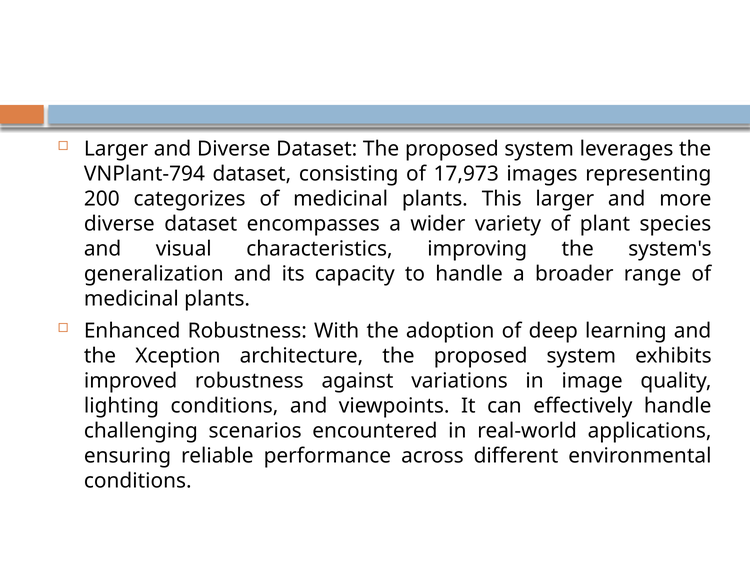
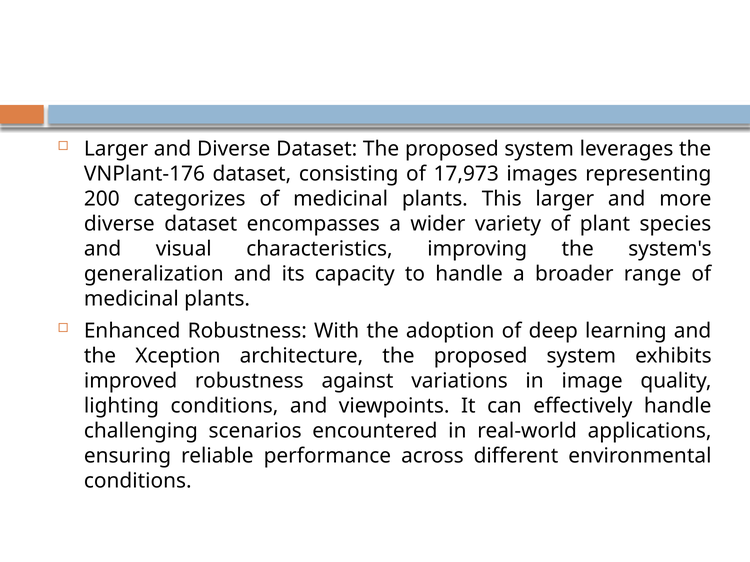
VNPlant-794: VNPlant-794 -> VNPlant-176
